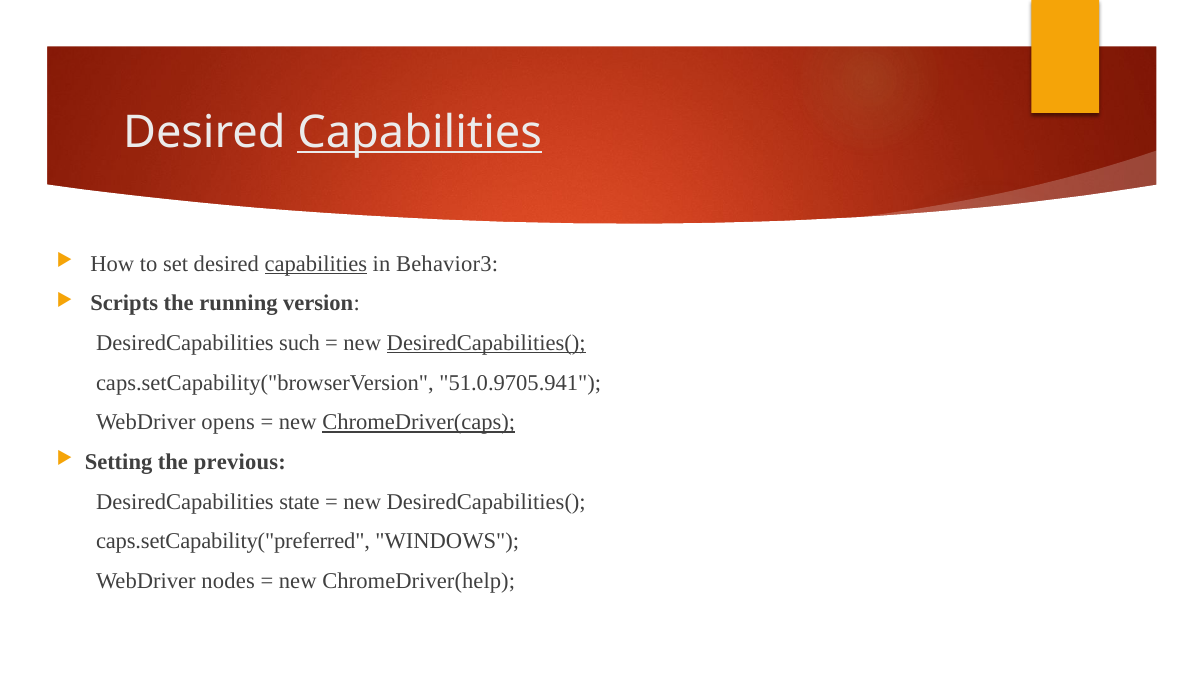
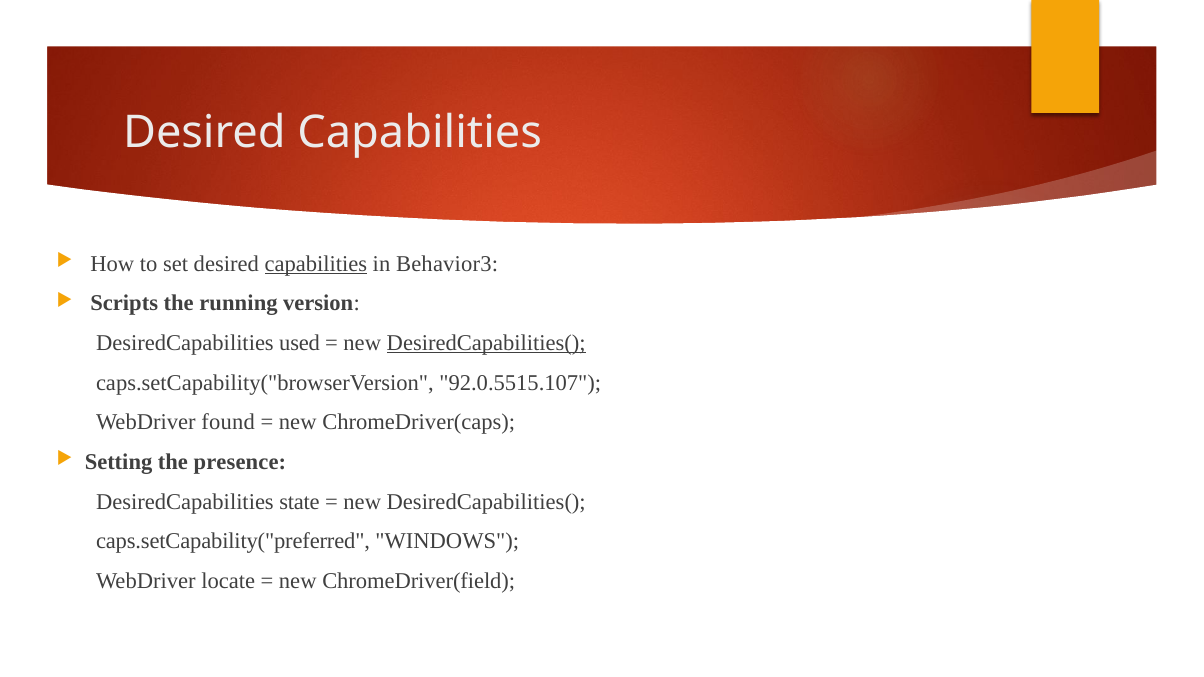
Capabilities at (420, 133) underline: present -> none
such: such -> used
51.0.9705.941: 51.0.9705.941 -> 92.0.5515.107
opens: opens -> found
ChromeDriver(caps underline: present -> none
previous: previous -> presence
nodes: nodes -> locate
ChromeDriver(help: ChromeDriver(help -> ChromeDriver(field
